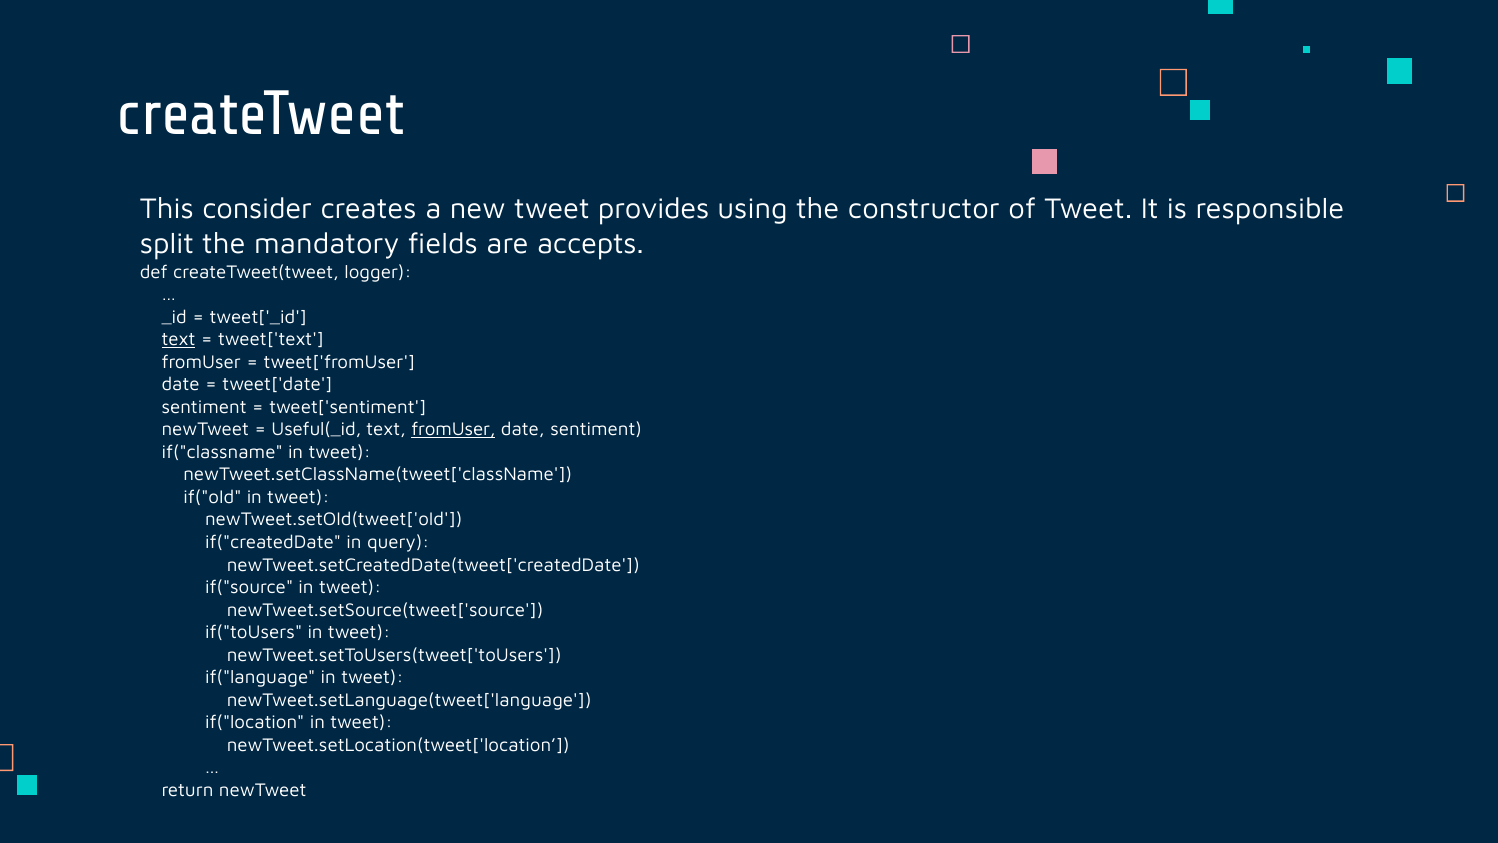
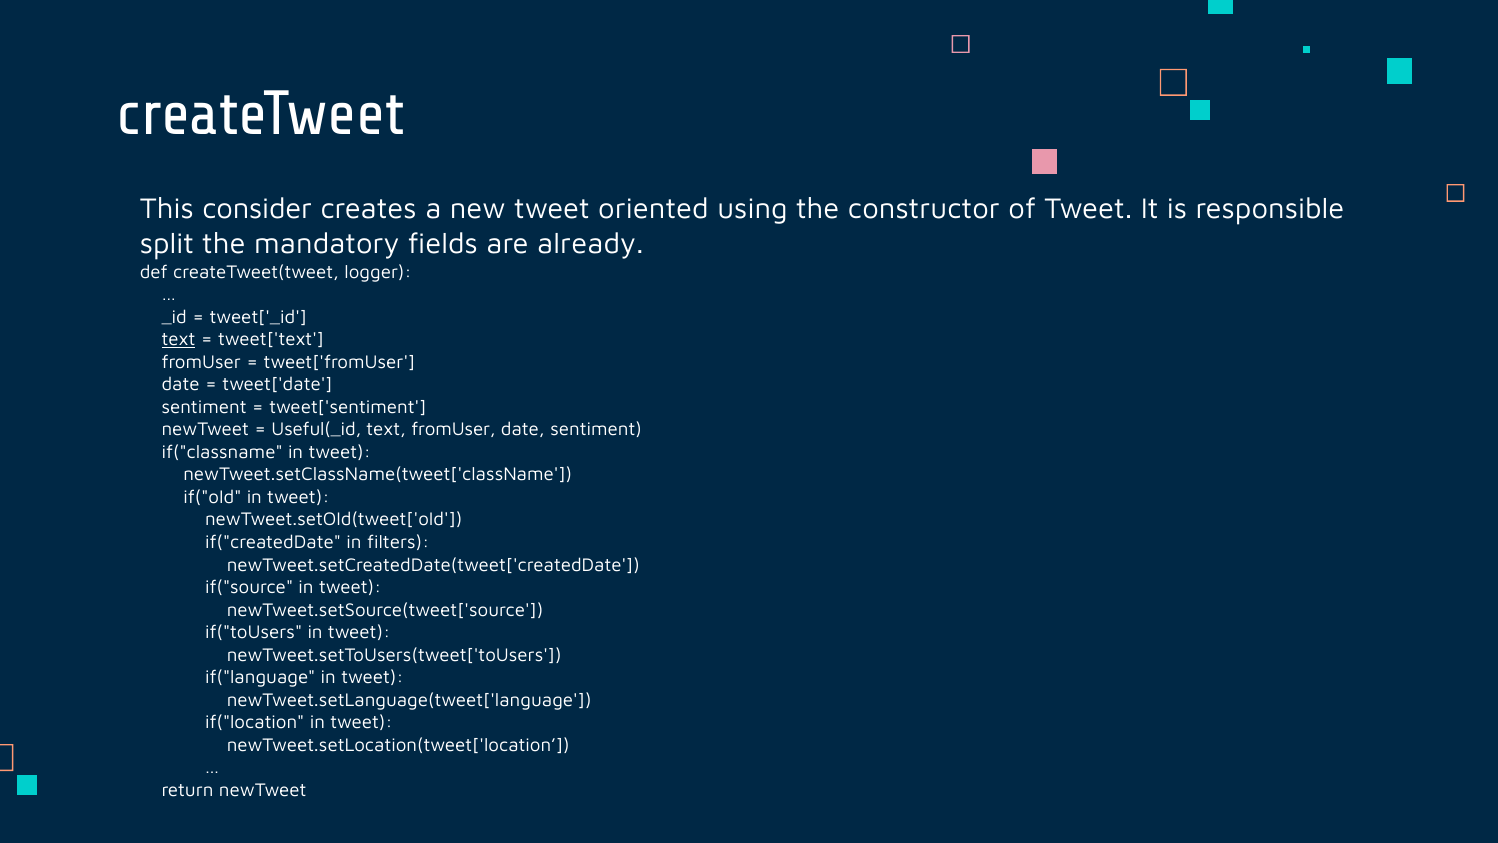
provides: provides -> oriented
accepts: accepts -> already
fromUser at (454, 429) underline: present -> none
query: query -> filters
